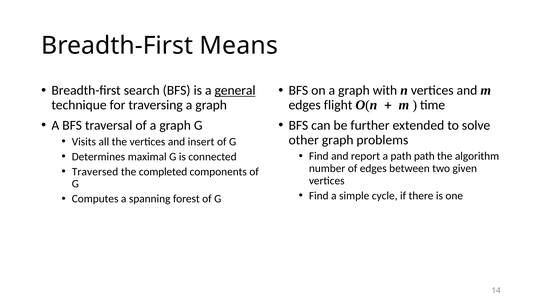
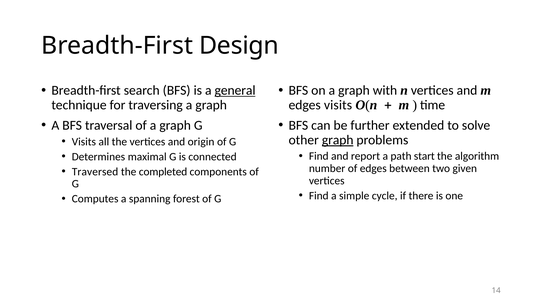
Means: Means -> Design
edges flight: flight -> visits
graph at (338, 140) underline: none -> present
insert: insert -> origin
path path: path -> start
